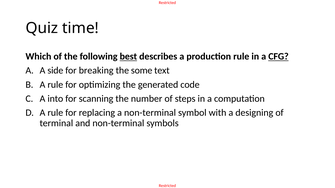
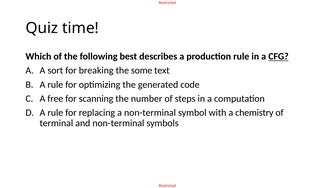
best underline: present -> none
side: side -> sort
into: into -> free
designing: designing -> chemistry
